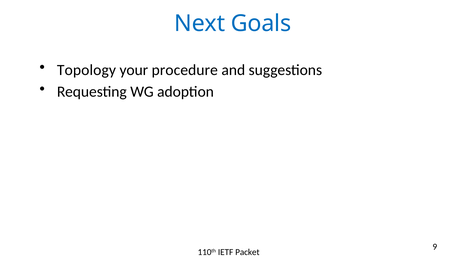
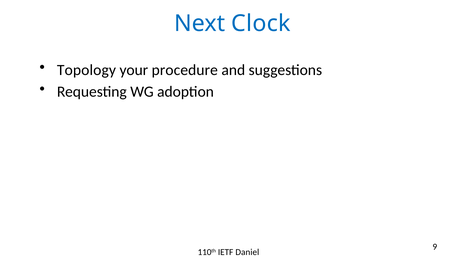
Goals: Goals -> Clock
Packet: Packet -> Daniel
